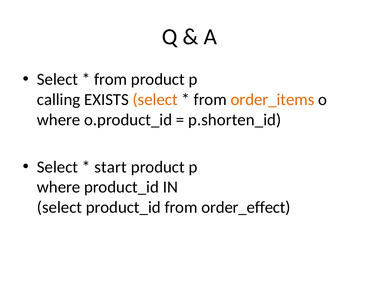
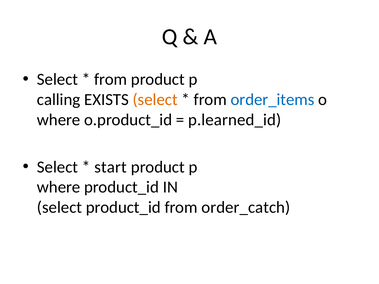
order_items colour: orange -> blue
p.shorten_id: p.shorten_id -> p.learned_id
order_effect: order_effect -> order_catch
